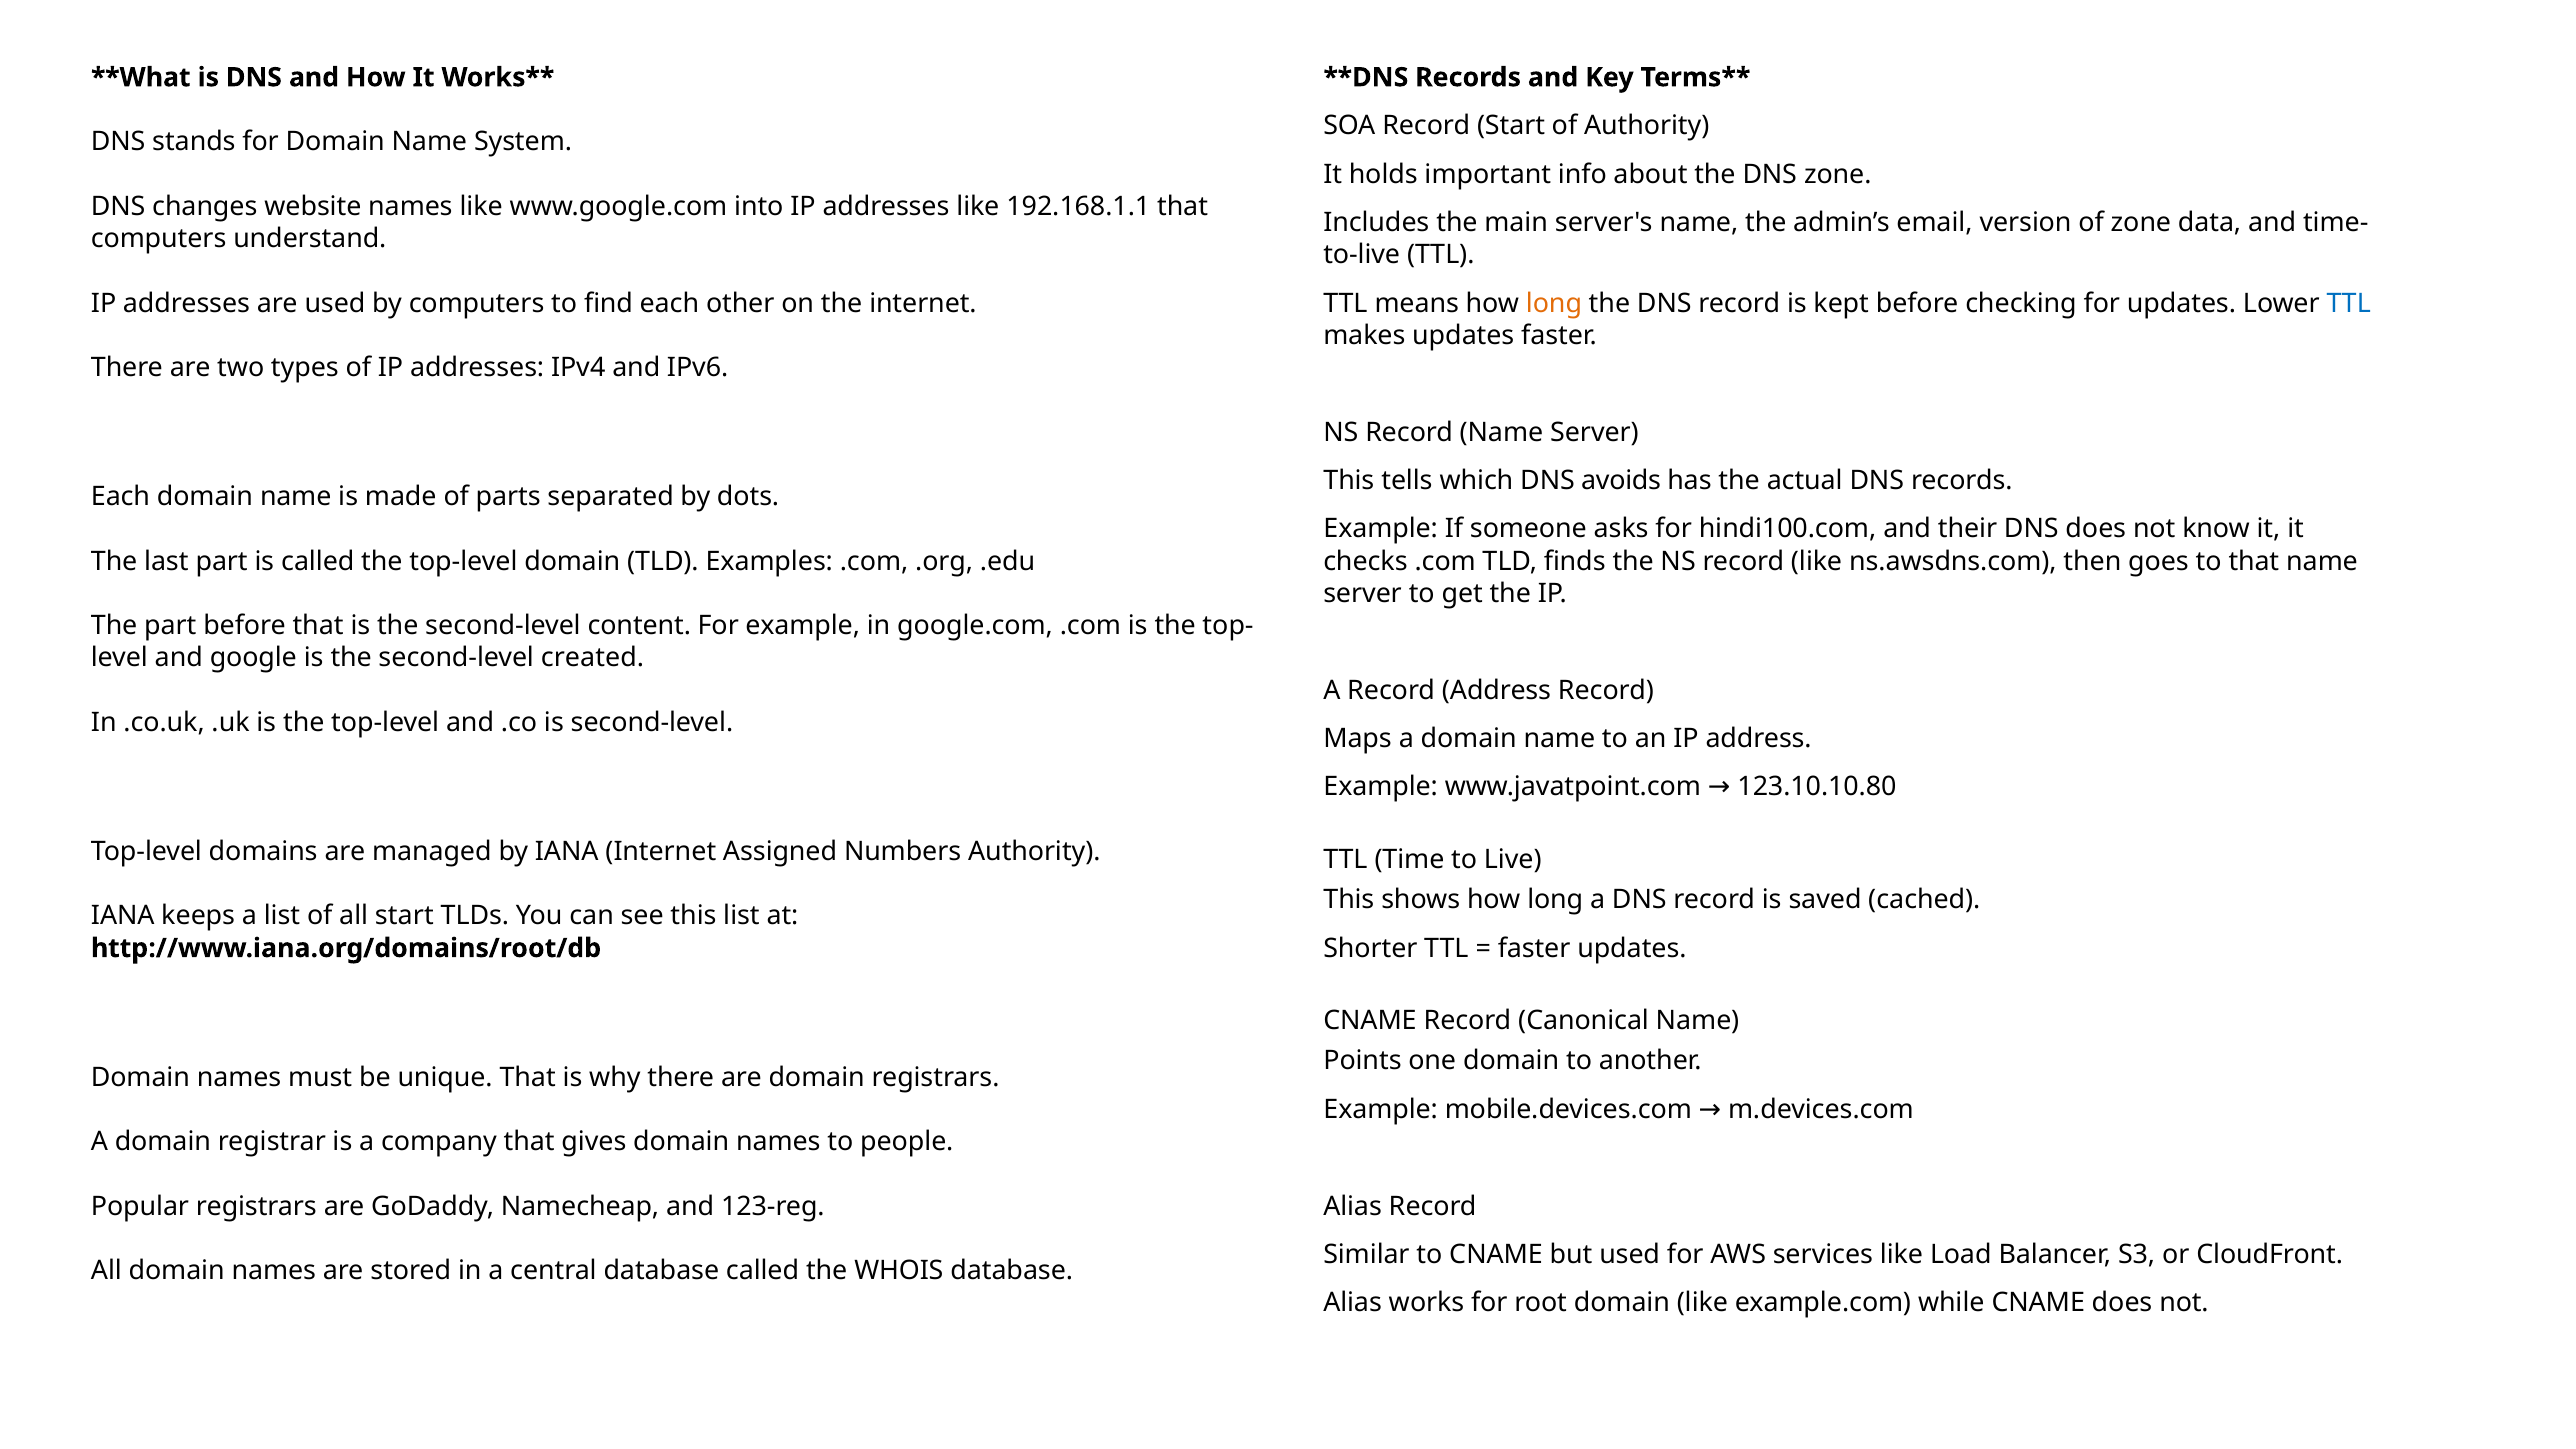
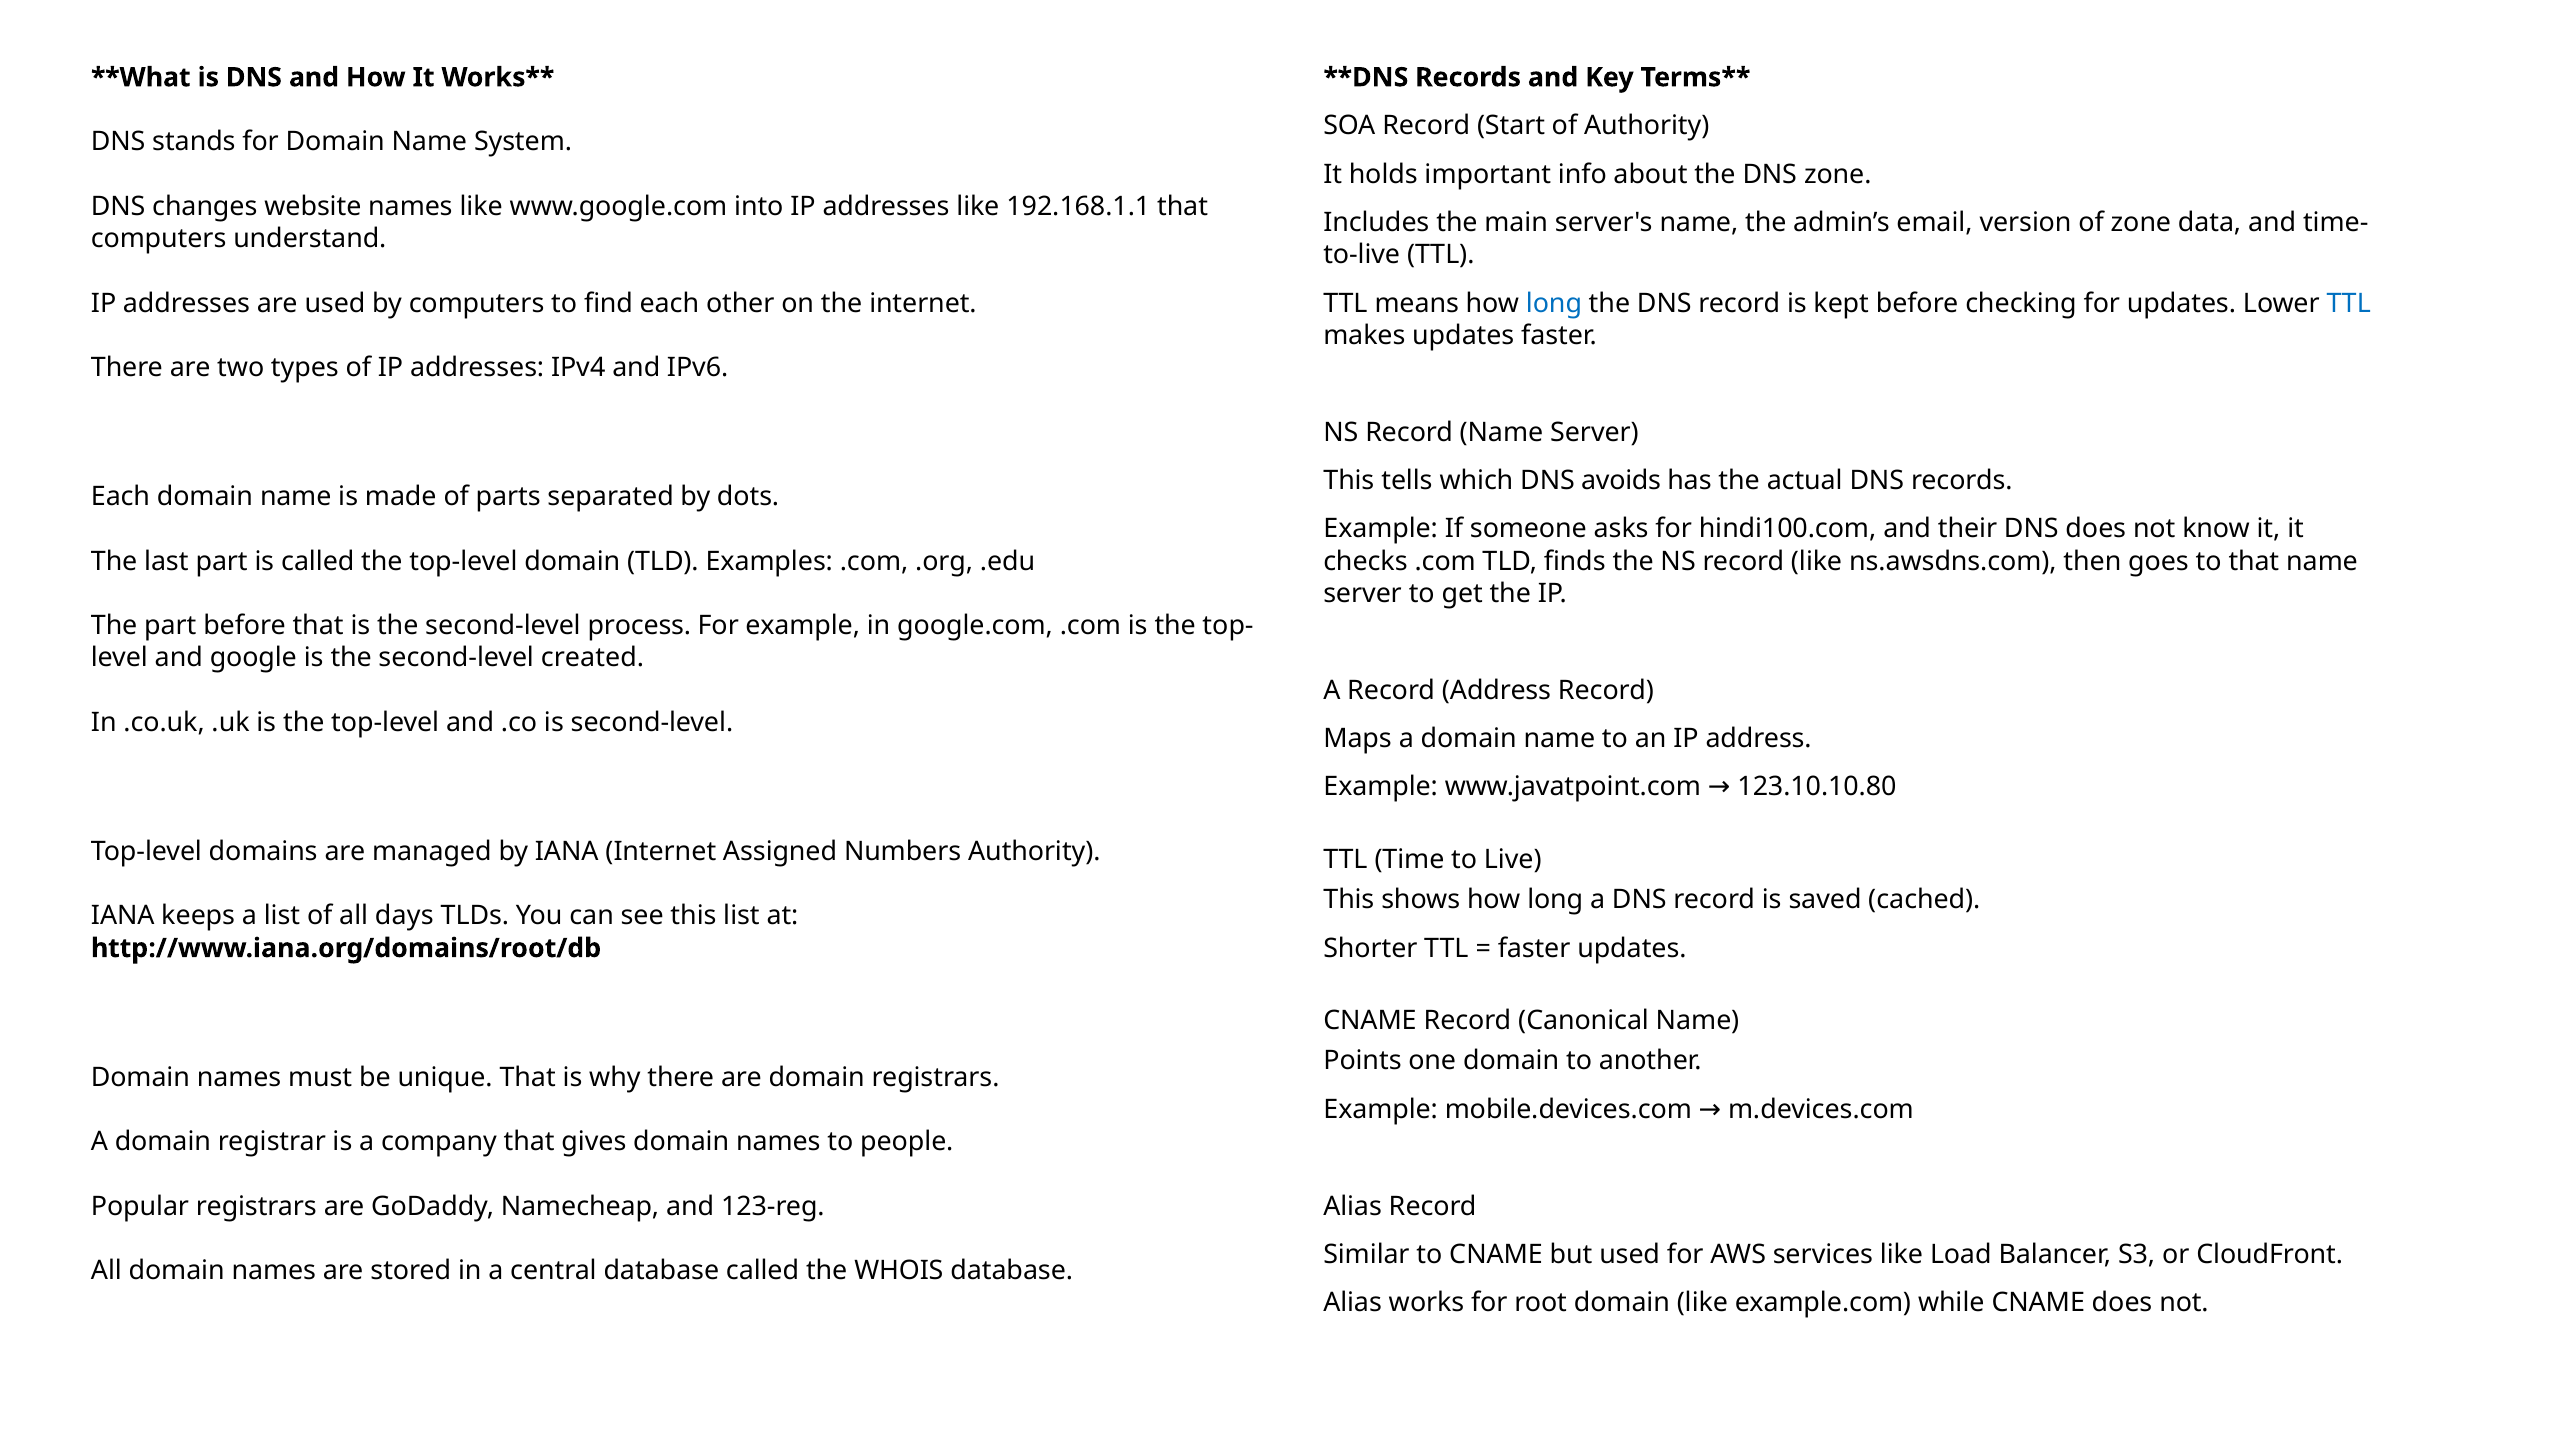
long at (1554, 303) colour: orange -> blue
content: content -> process
all start: start -> days
